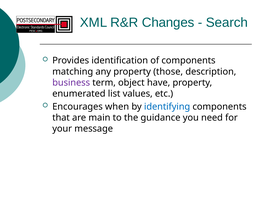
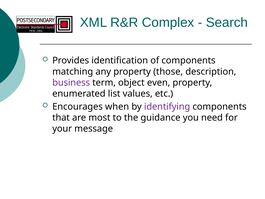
Changes: Changes -> Complex
have: have -> even
identifying colour: blue -> purple
main: main -> most
